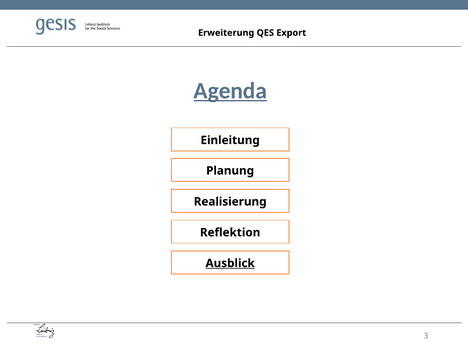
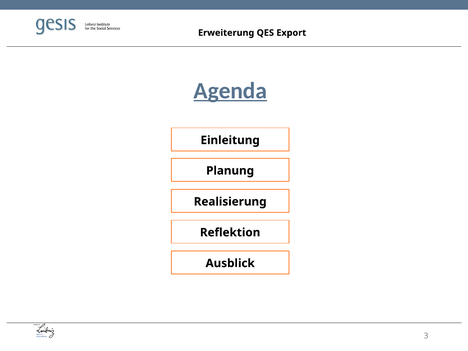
Ausblick underline: present -> none
